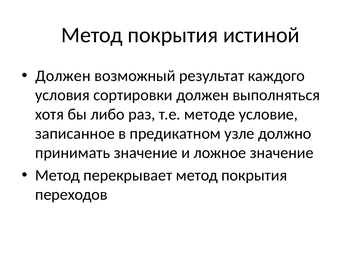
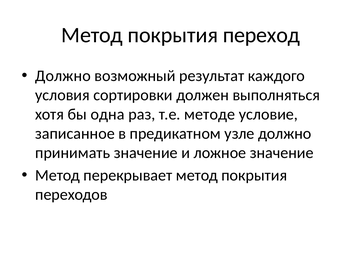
истиной: истиной -> переход
Должен at (63, 76): Должен -> Должно
либо: либо -> одна
